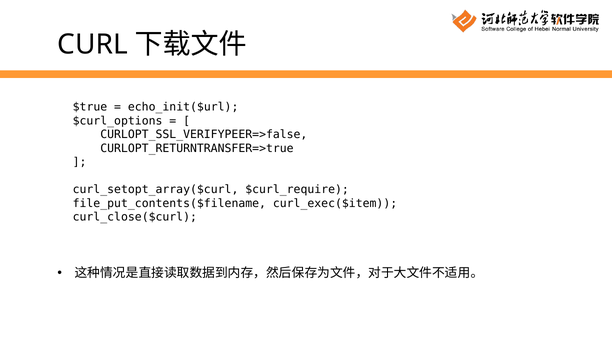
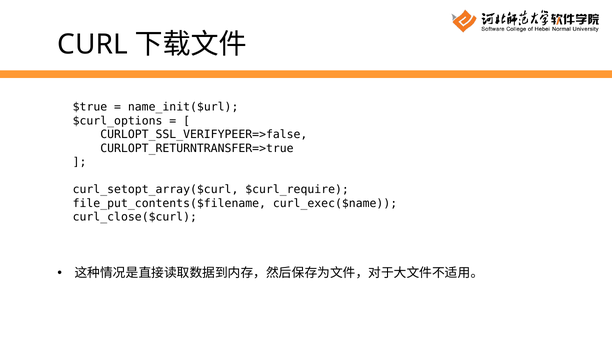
echo_init($url: echo_init($url -> name_init($url
curl_exec($item: curl_exec($item -> curl_exec($name
